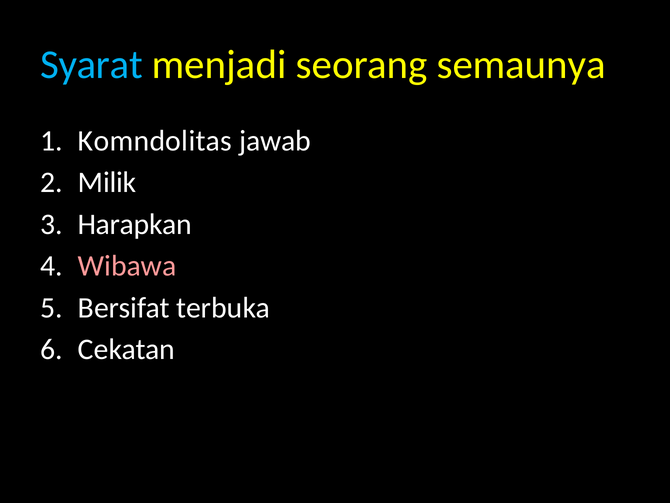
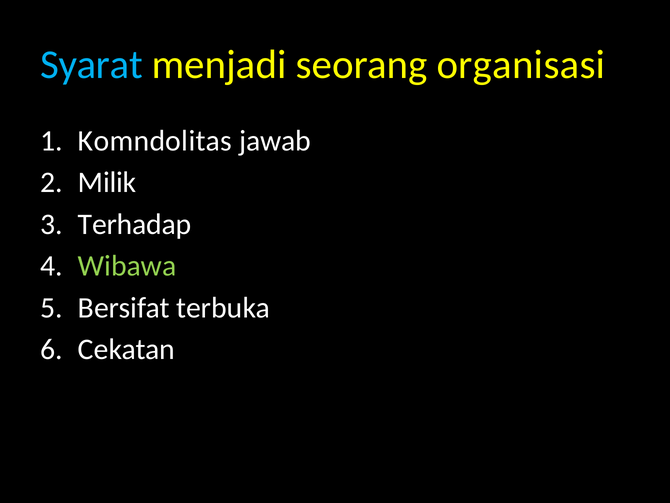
semaunya: semaunya -> organisasi
Harapkan: Harapkan -> Terhadap
Wibawa colour: pink -> light green
